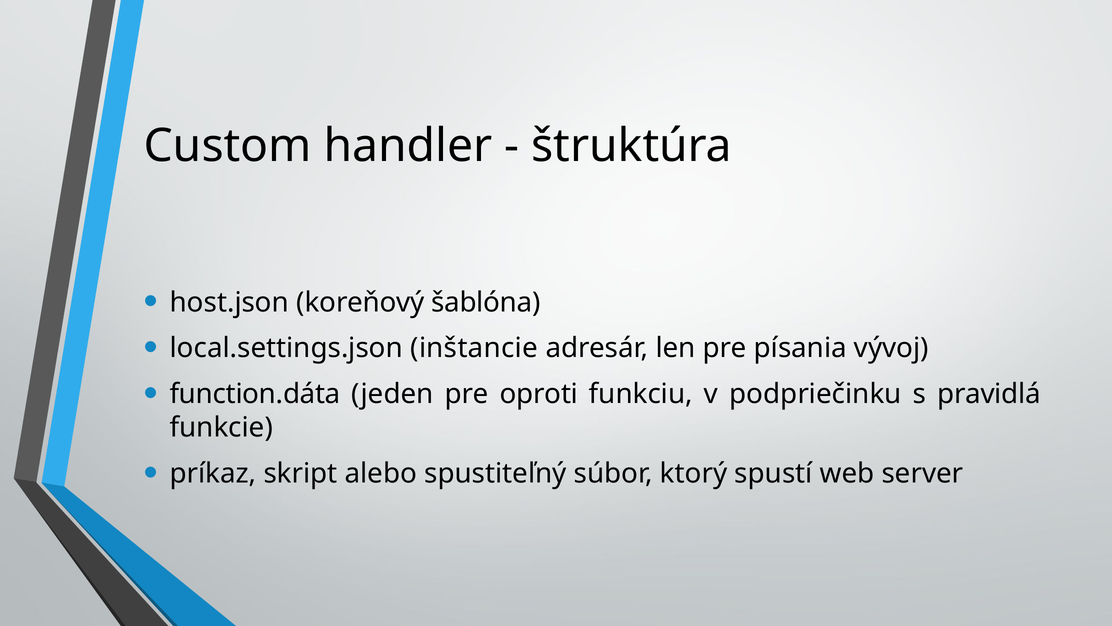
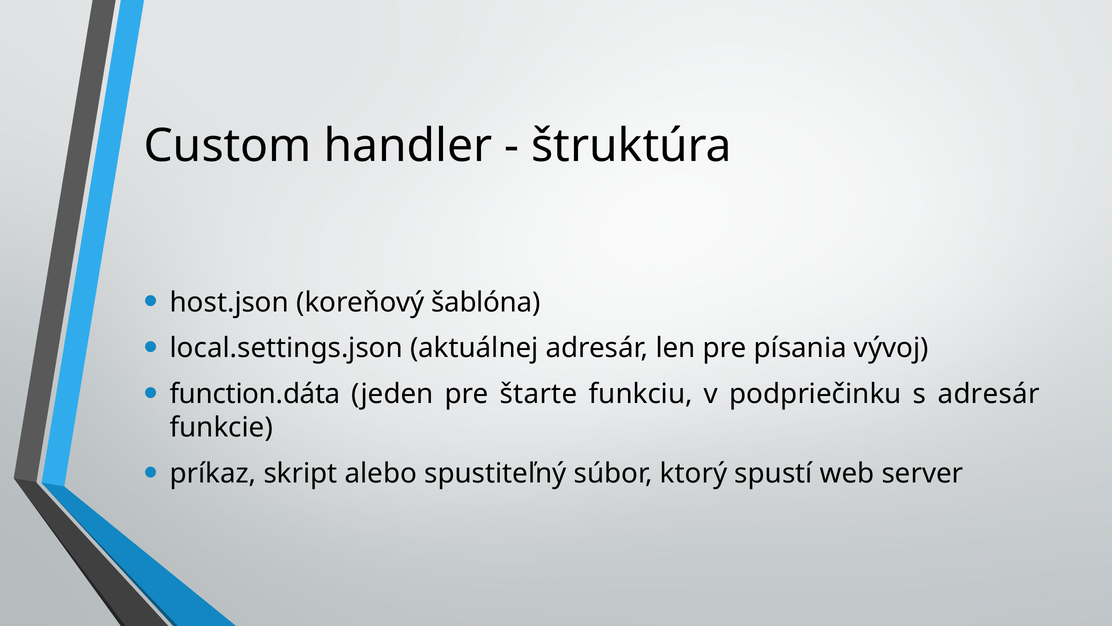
inštancie: inštancie -> aktuálnej
oproti: oproti -> štarte
s pravidlá: pravidlá -> adresár
